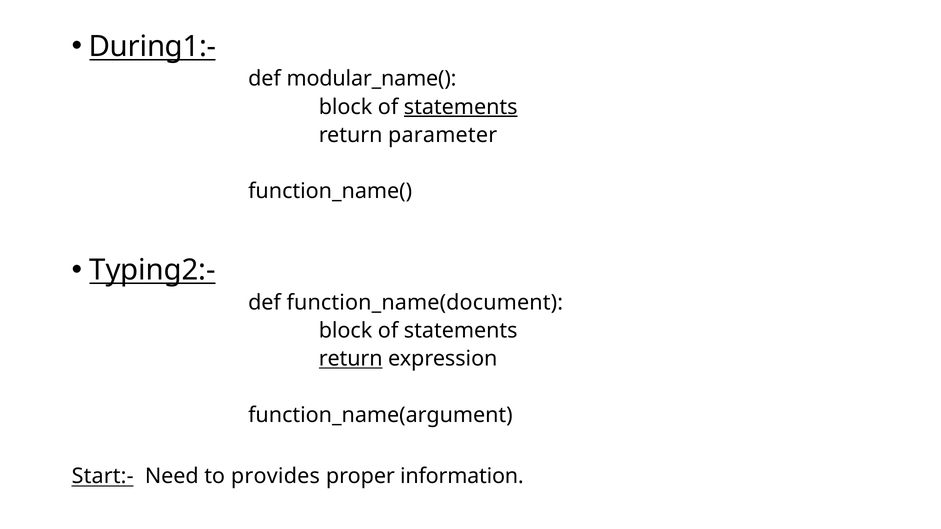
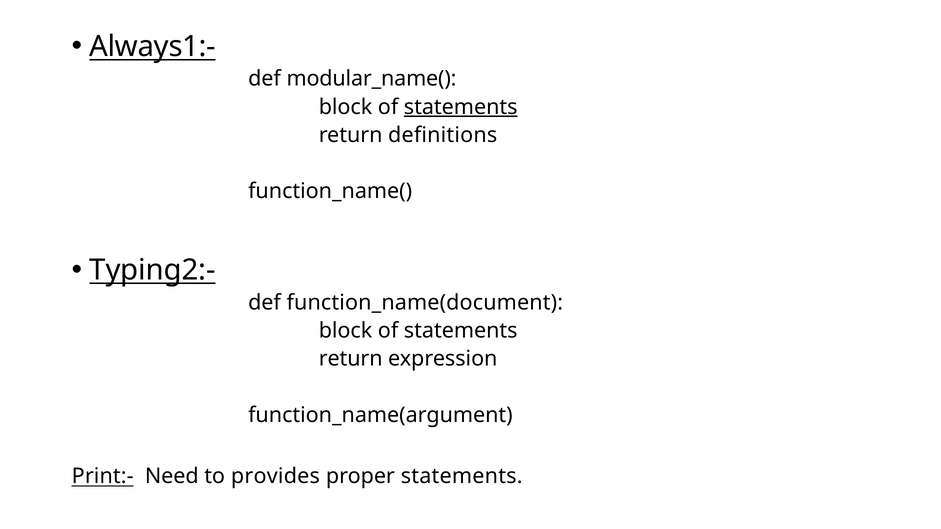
During1:-: During1:- -> Always1:-
parameter: parameter -> definitions
return at (351, 359) underline: present -> none
Start:-: Start:- -> Print:-
proper information: information -> statements
